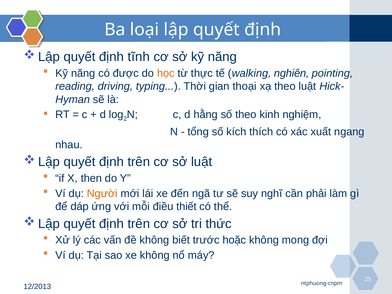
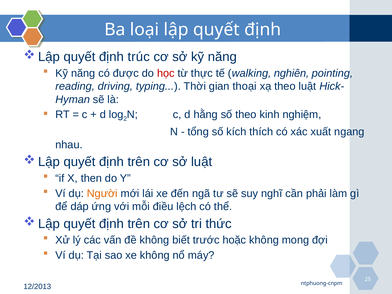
tĩnh: tĩnh -> trúc
học colour: orange -> red
thiết: thiết -> lệch
